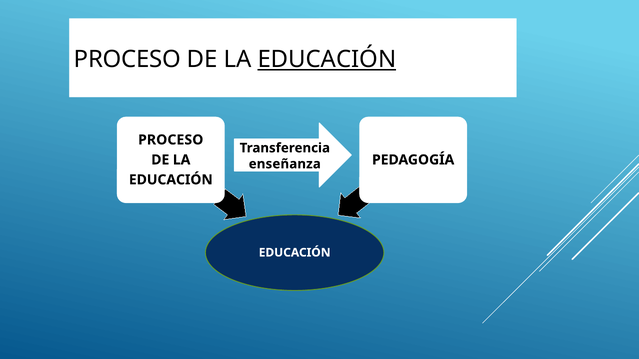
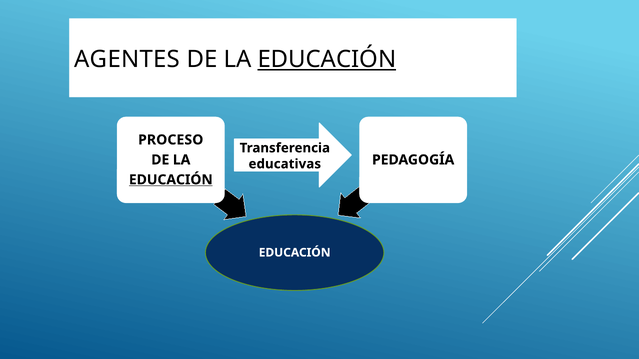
PROCESO at (127, 60): PROCESO -> AGENTES
enseñanza: enseñanza -> educativas
EDUCACIÓN at (171, 180) underline: none -> present
